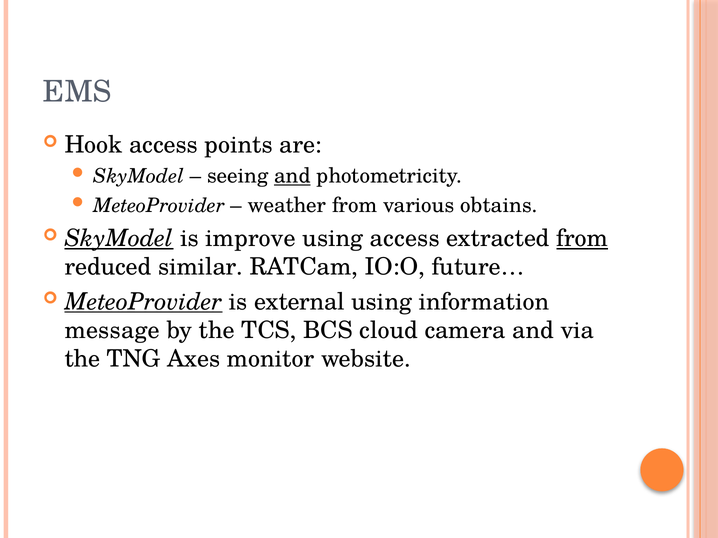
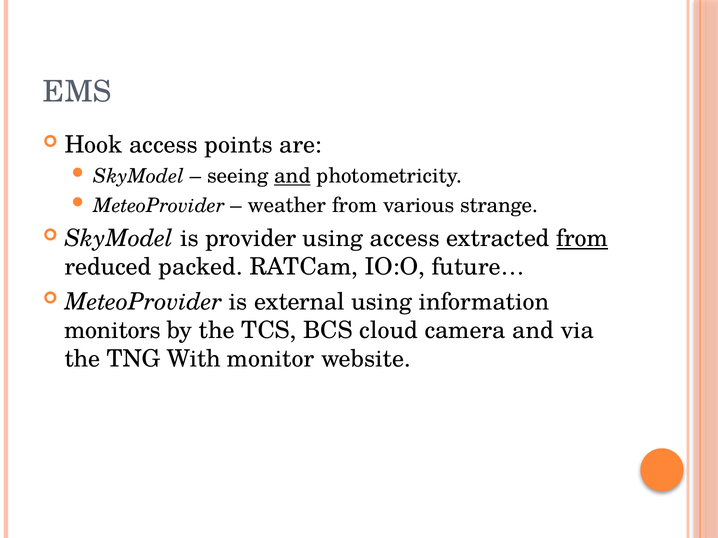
obtains: obtains -> strange
SkyModel at (119, 239) underline: present -> none
improve: improve -> provider
similar: similar -> packed
MeteoProvider at (143, 302) underline: present -> none
message: message -> monitors
Axes: Axes -> With
